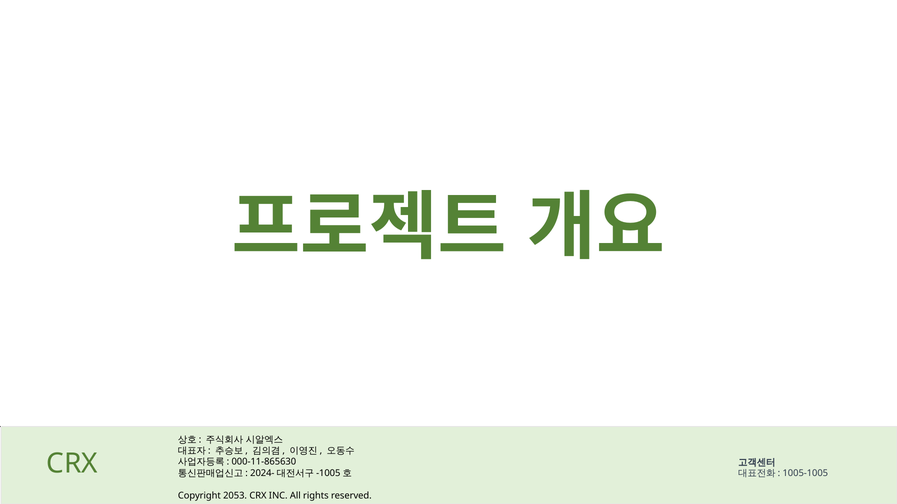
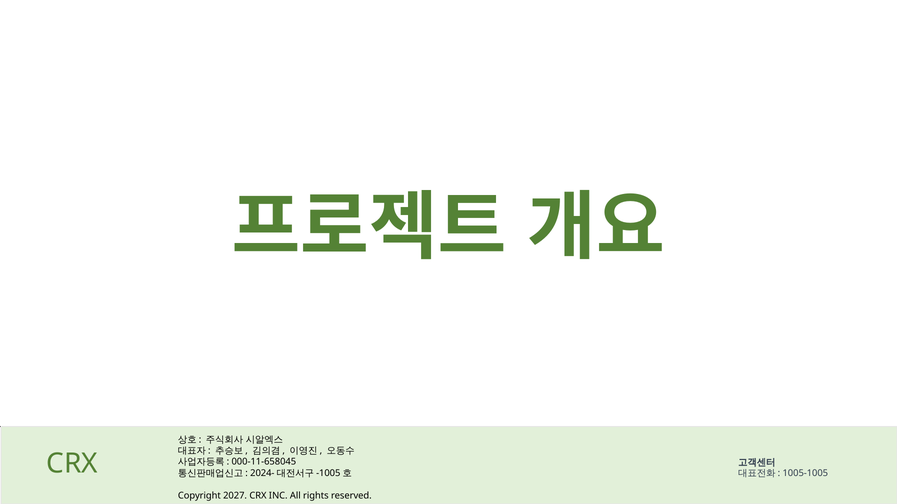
000-11-865630: 000-11-865630 -> 000-11-658045
2053: 2053 -> 2027
